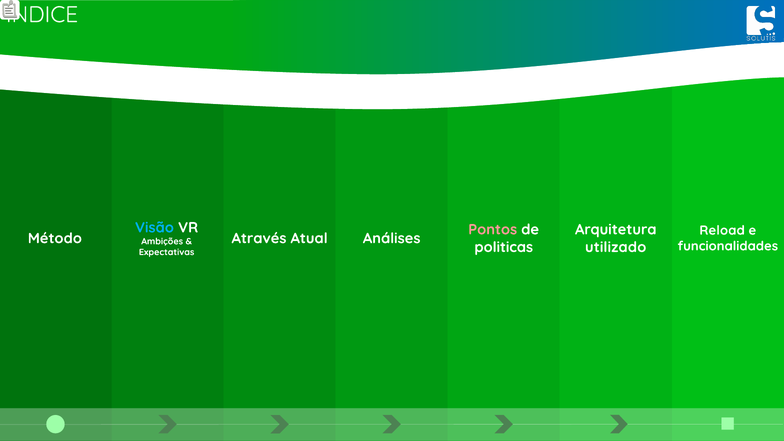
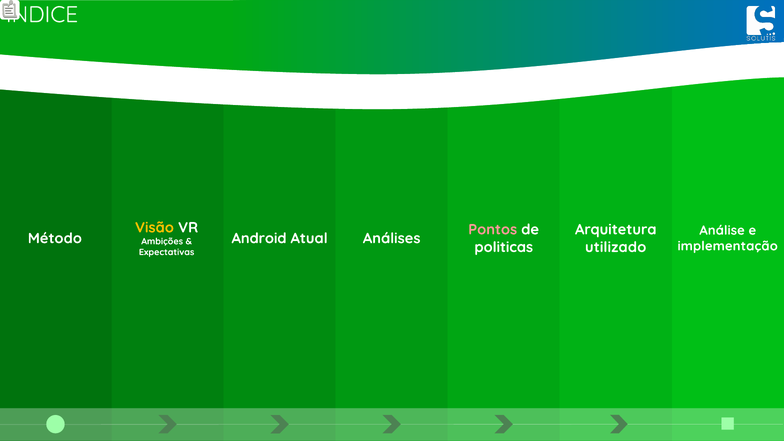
Visão colour: light blue -> yellow
Reload: Reload -> Análise
Através: Através -> Android
funcionalidades: funcionalidades -> implementação
